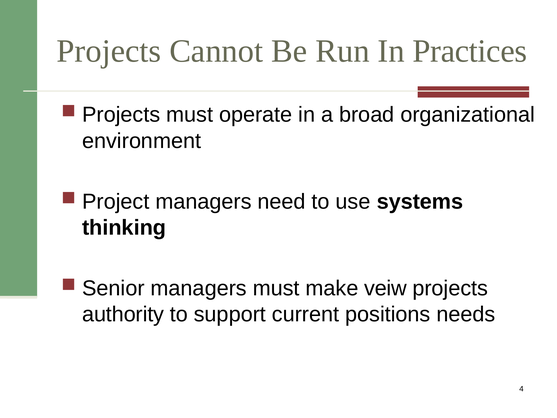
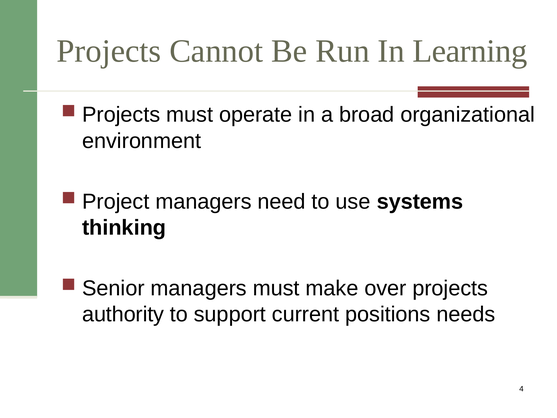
Practices: Practices -> Learning
veiw: veiw -> over
